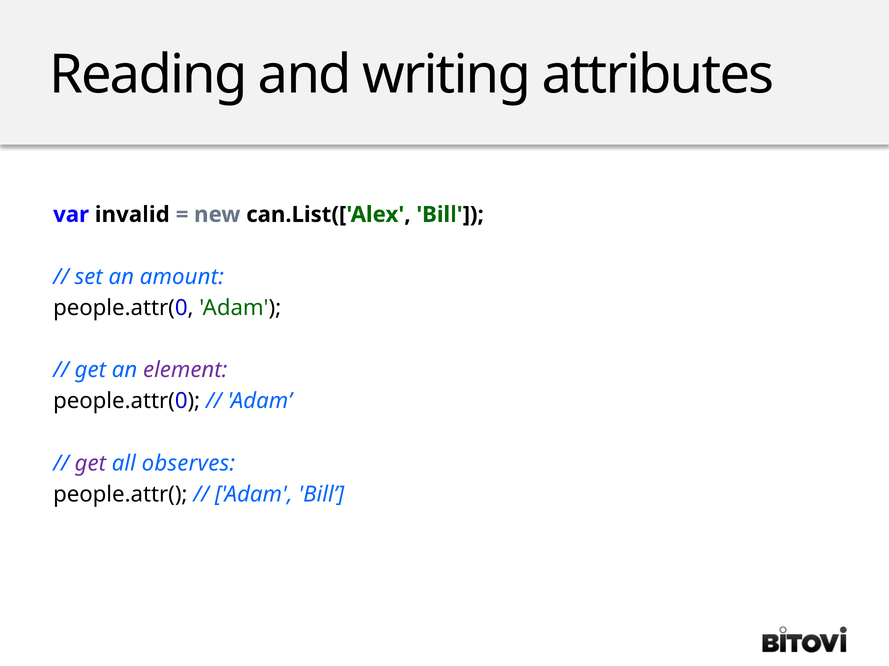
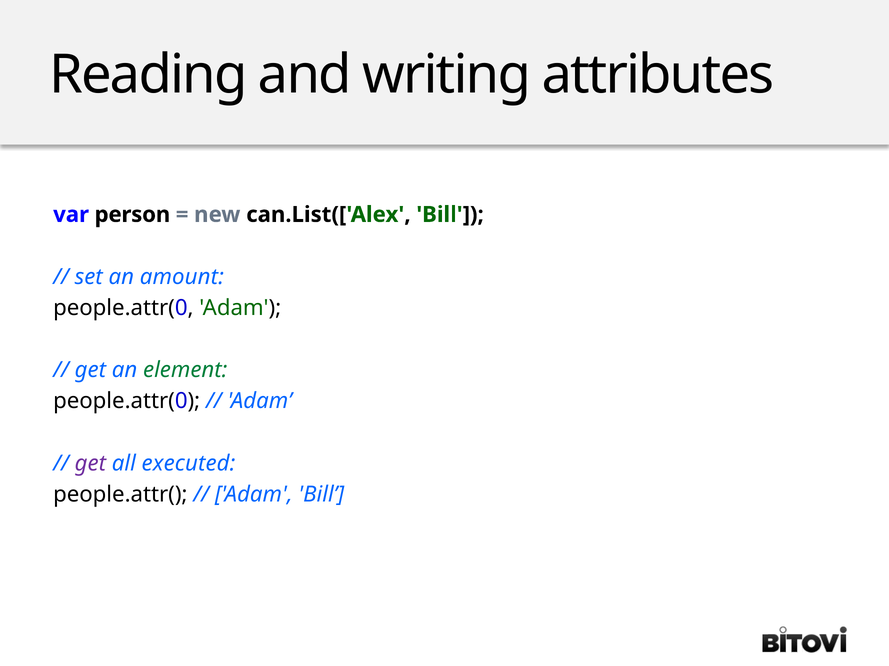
invalid: invalid -> person
element colour: purple -> green
observes: observes -> executed
